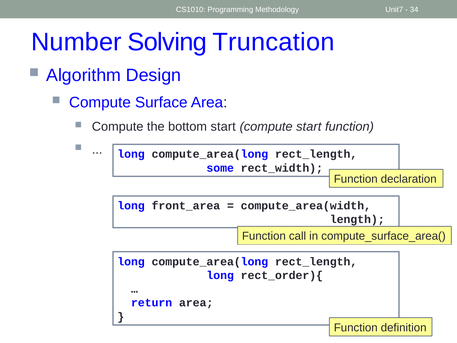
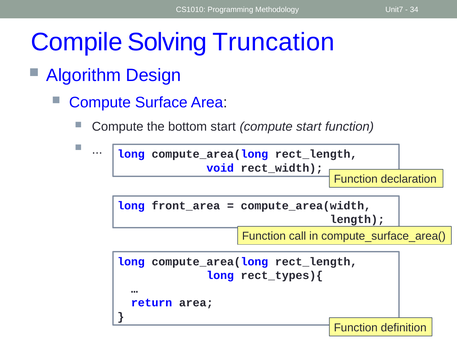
Number: Number -> Compile
some: some -> void
rect_order){: rect_order){ -> rect_types){
